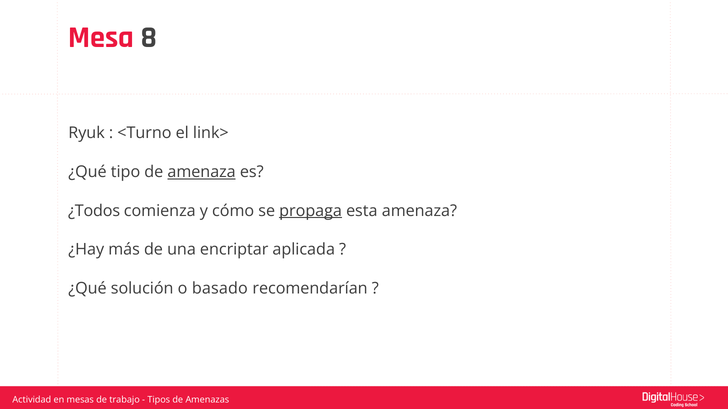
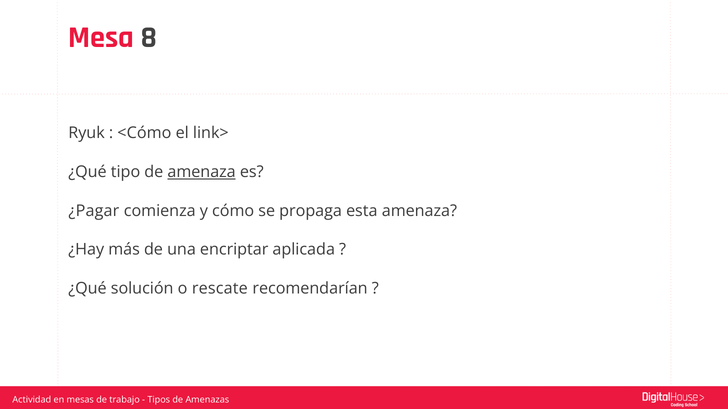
<Turno: <Turno -> <Cómo
¿Todos: ¿Todos -> ¿Pagar
propaga underline: present -> none
basado: basado -> rescate
